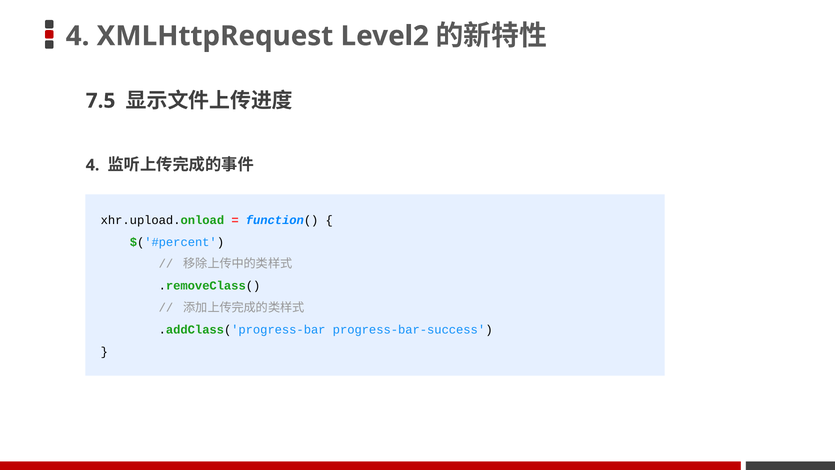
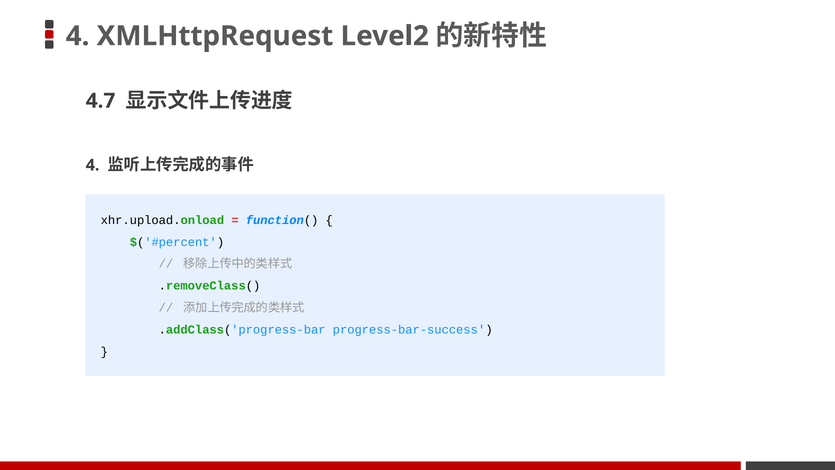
7.5: 7.5 -> 4.7
